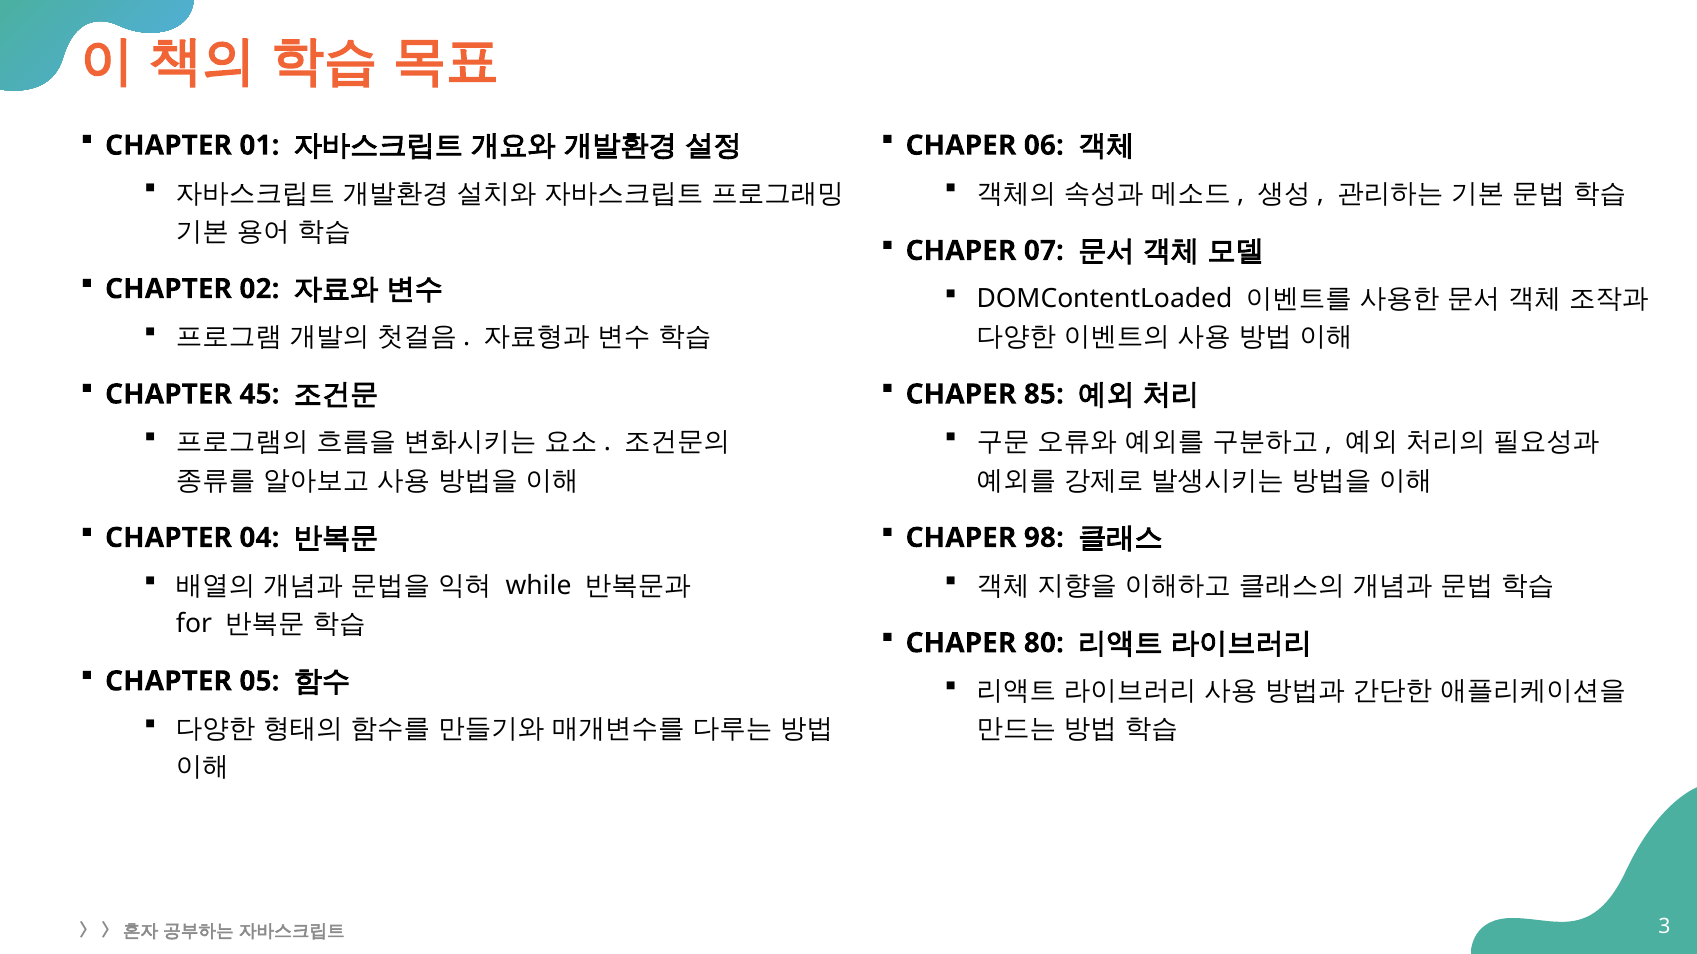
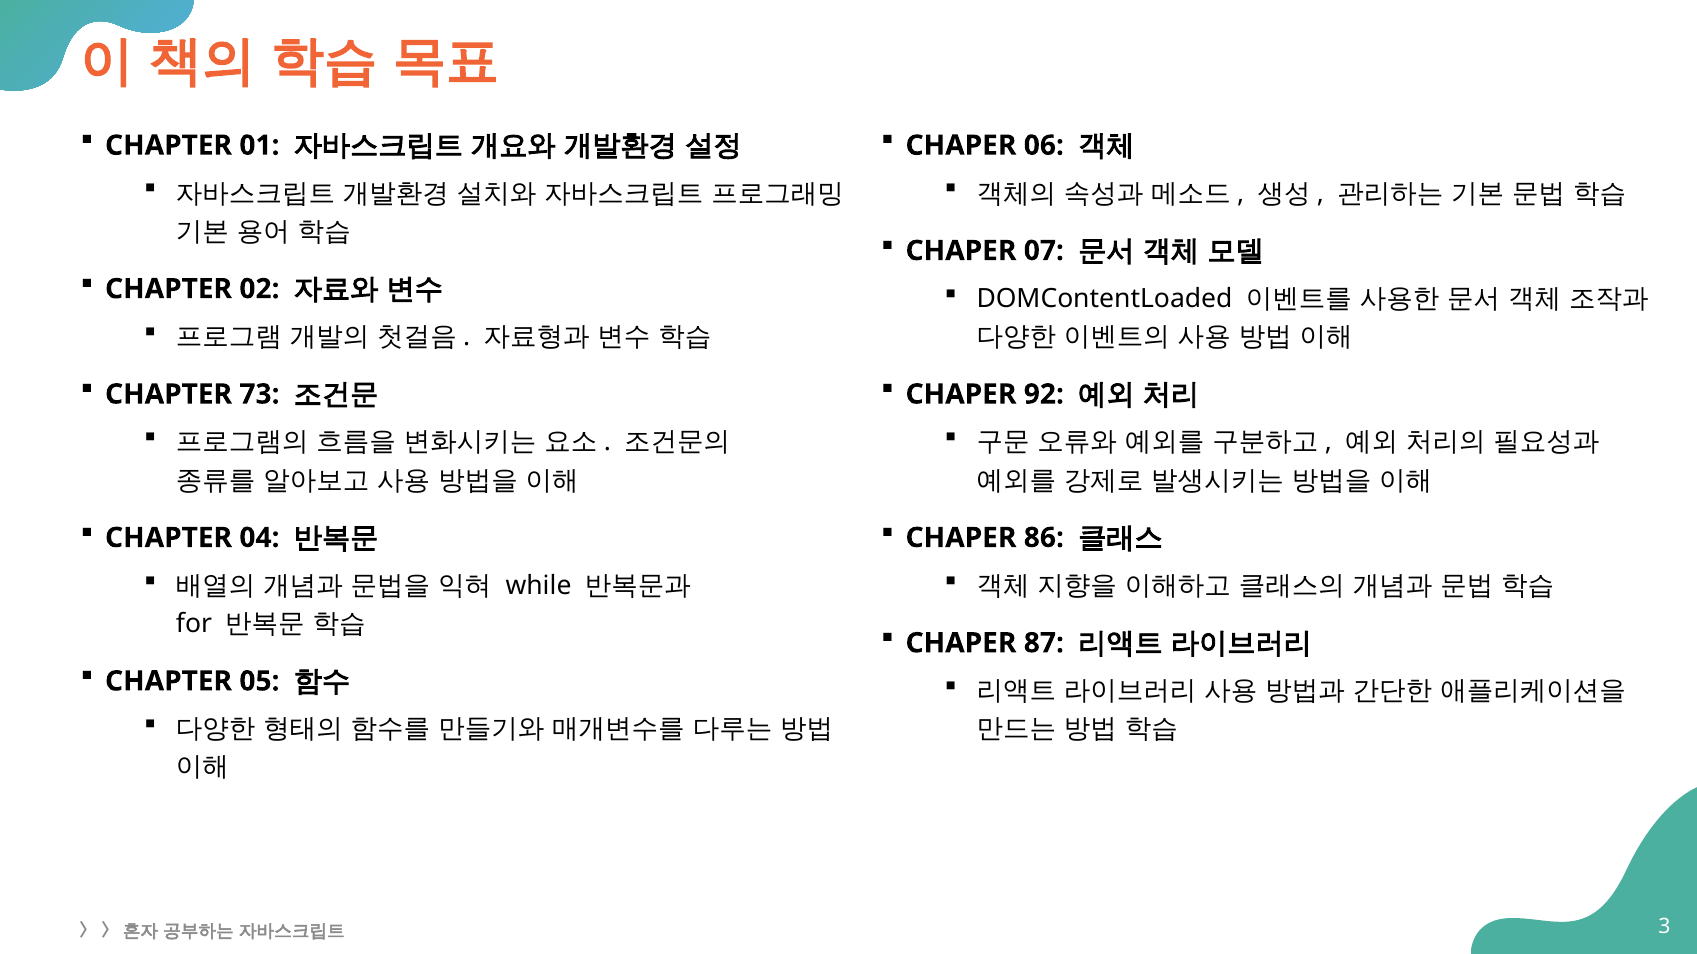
45: 45 -> 73
85: 85 -> 92
98: 98 -> 86
80: 80 -> 87
